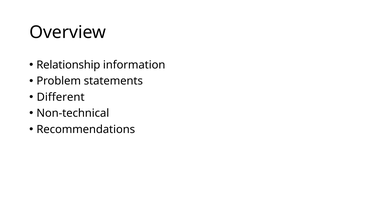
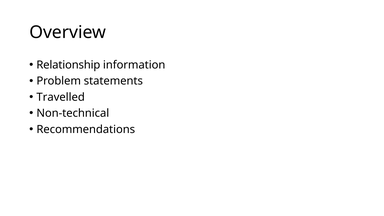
Different: Different -> Travelled
